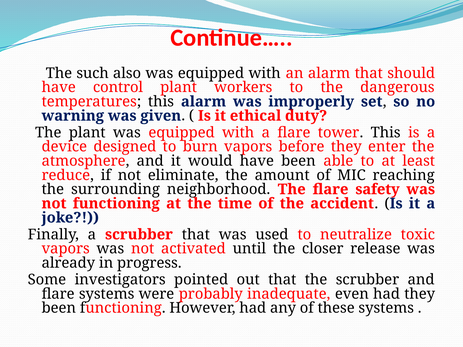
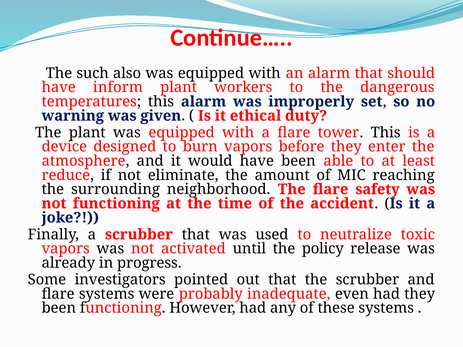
control: control -> inform
closer: closer -> policy
